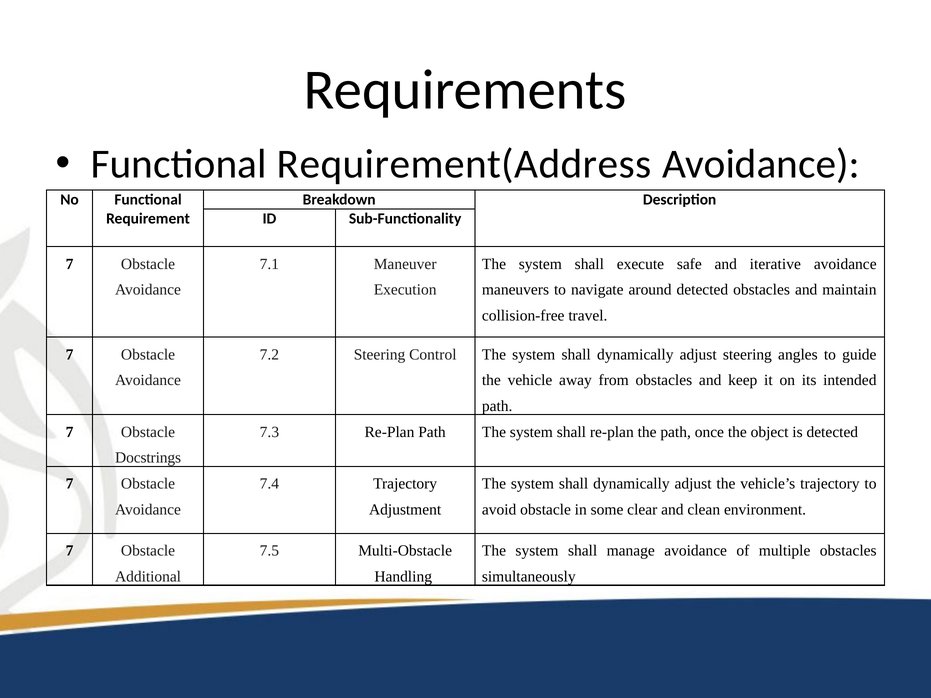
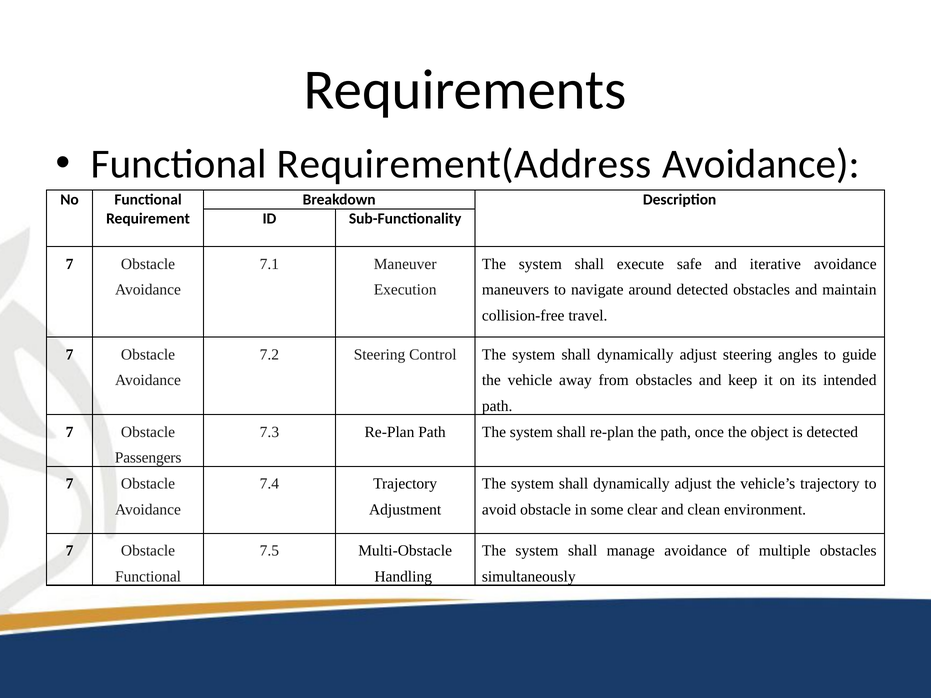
Docstrings: Docstrings -> Passengers
Additional at (148, 577): Additional -> Functional
